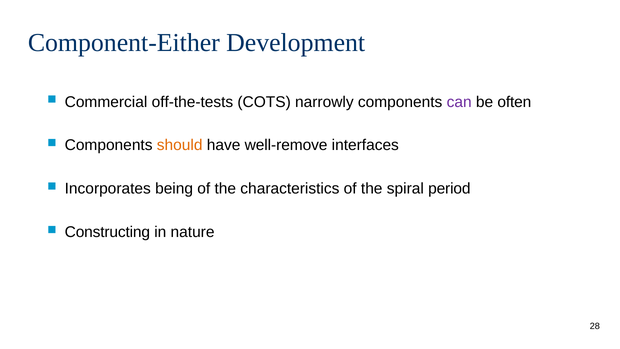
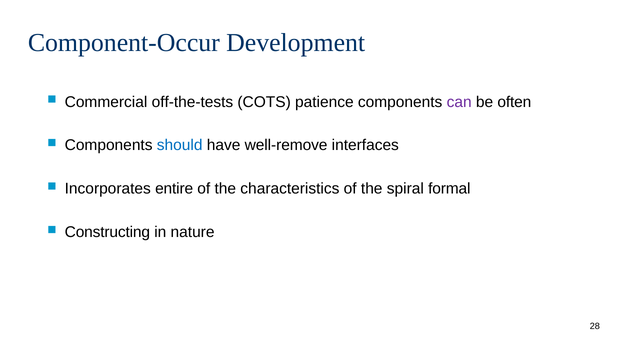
Component-Either: Component-Either -> Component-Occur
narrowly: narrowly -> patience
should colour: orange -> blue
being: being -> entire
period: period -> formal
